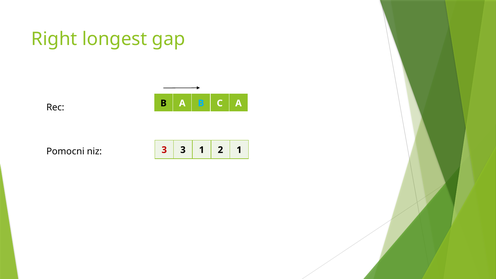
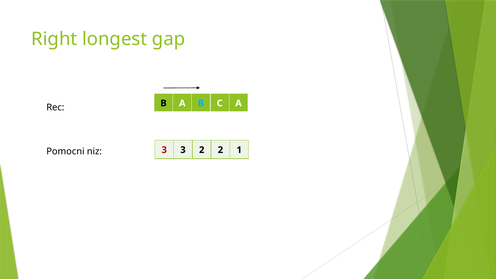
3 1: 1 -> 2
